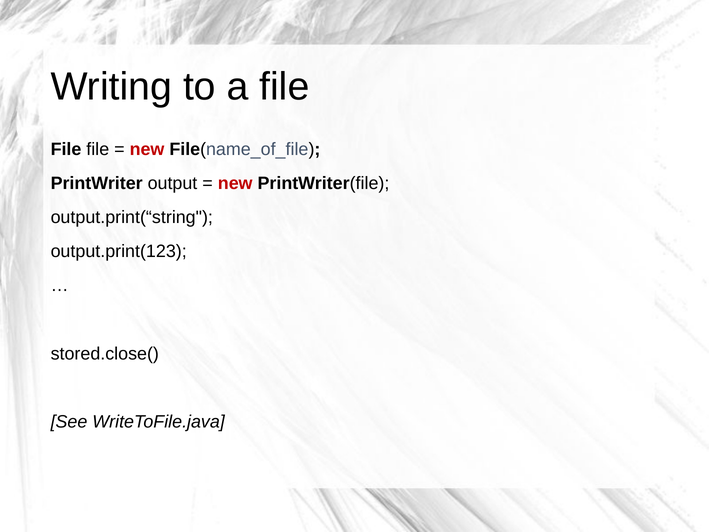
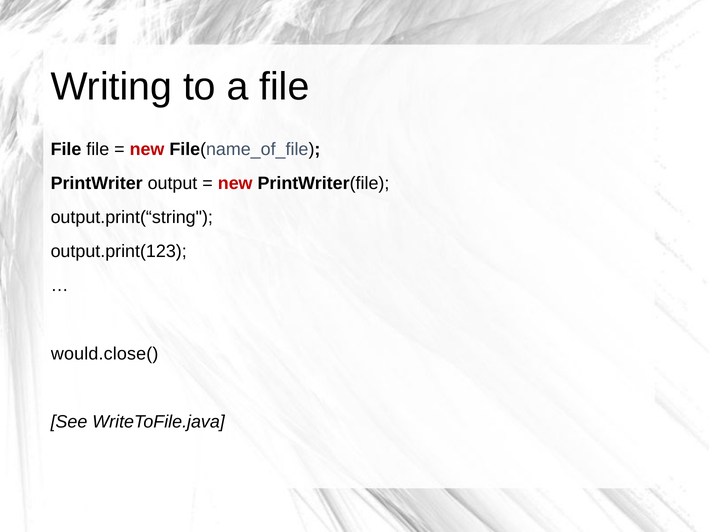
stored.close(: stored.close( -> would.close(
